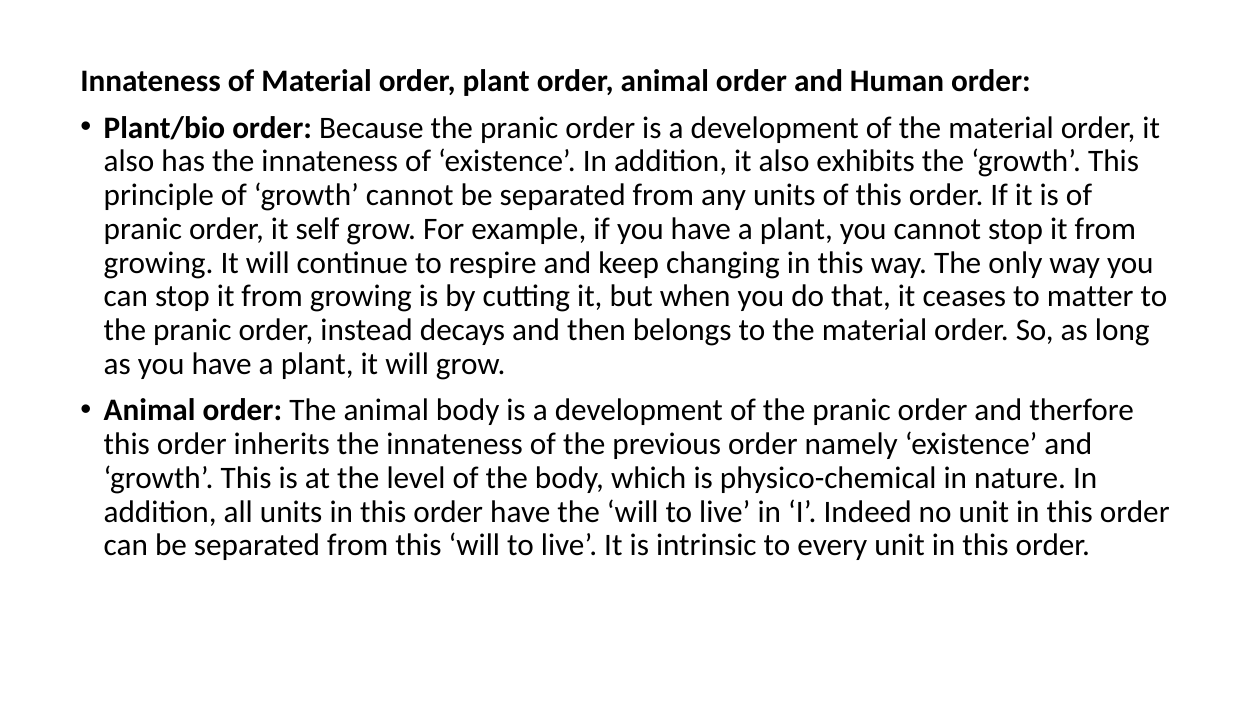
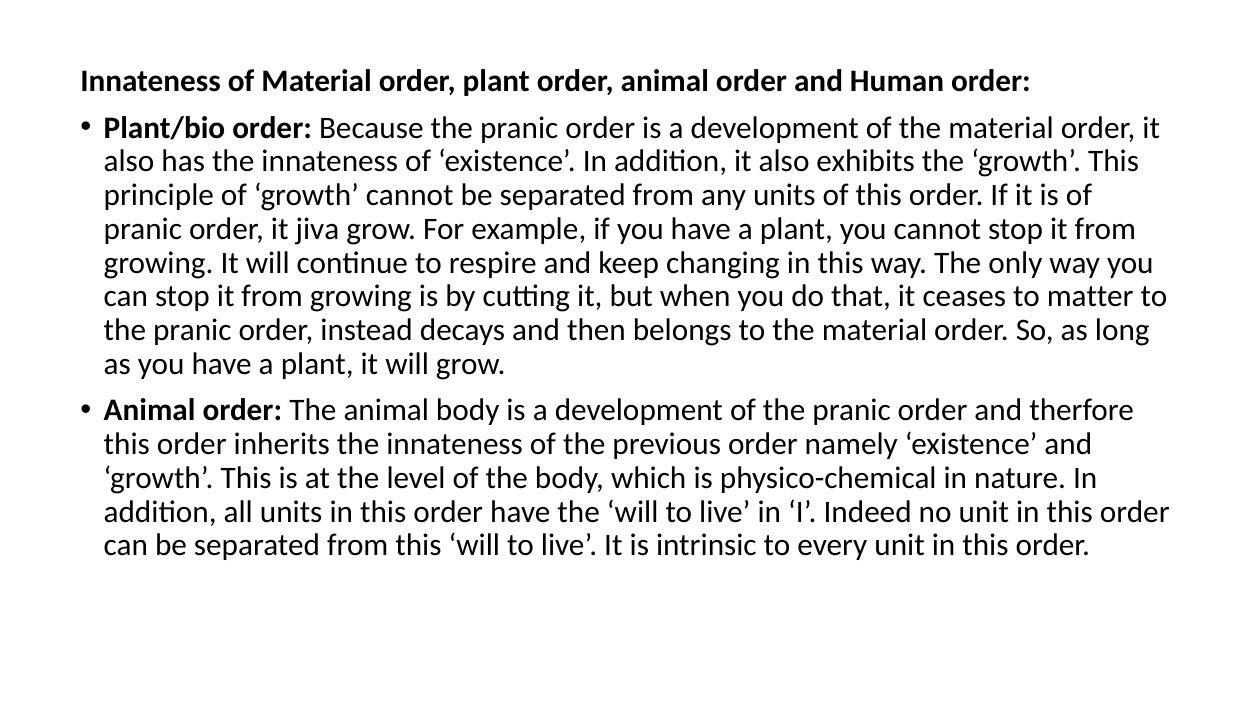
self: self -> jiva
